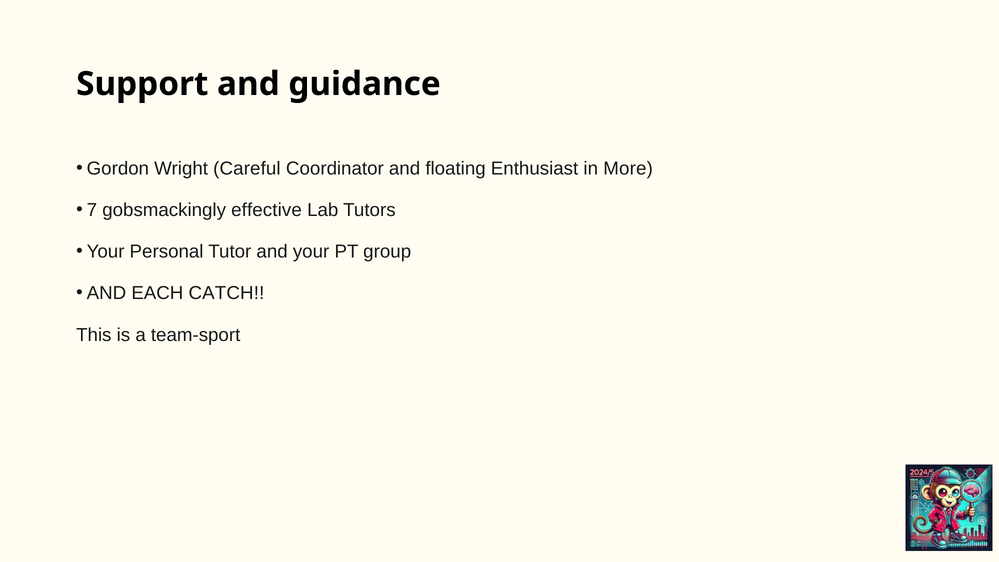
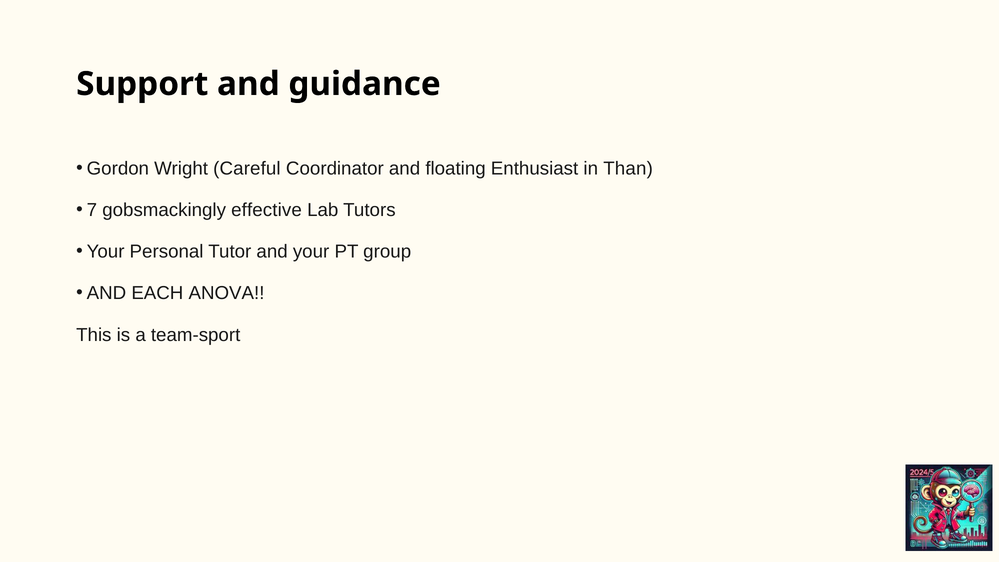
More: More -> Than
CATCH: CATCH -> ANOVA
